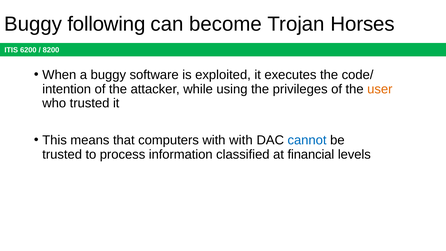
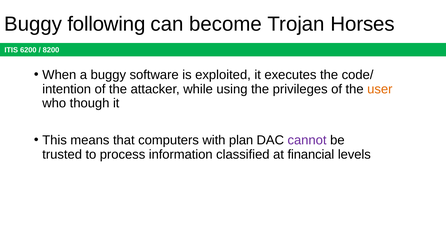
who trusted: trusted -> though
with with: with -> plan
cannot colour: blue -> purple
